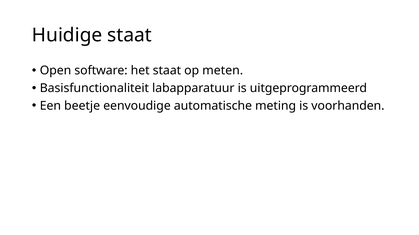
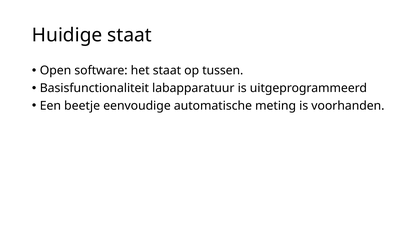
meten: meten -> tussen
